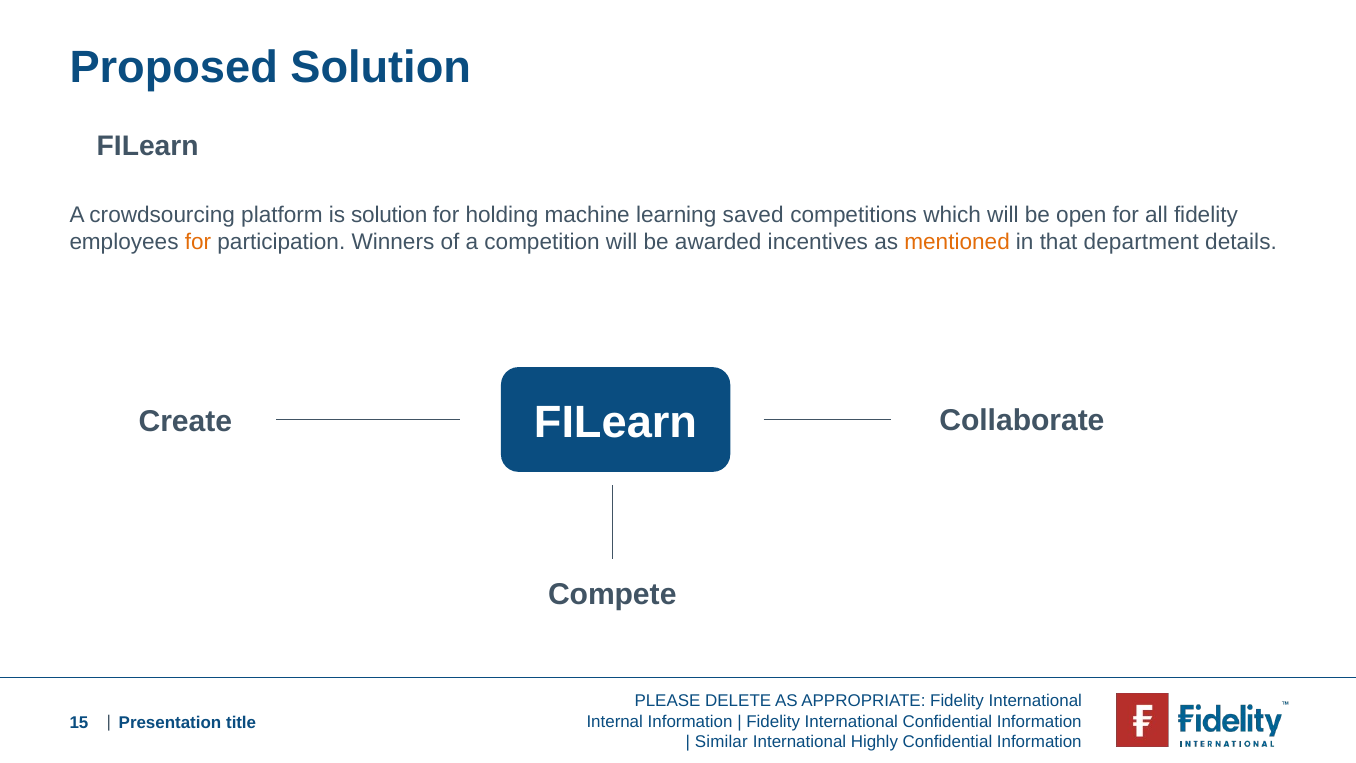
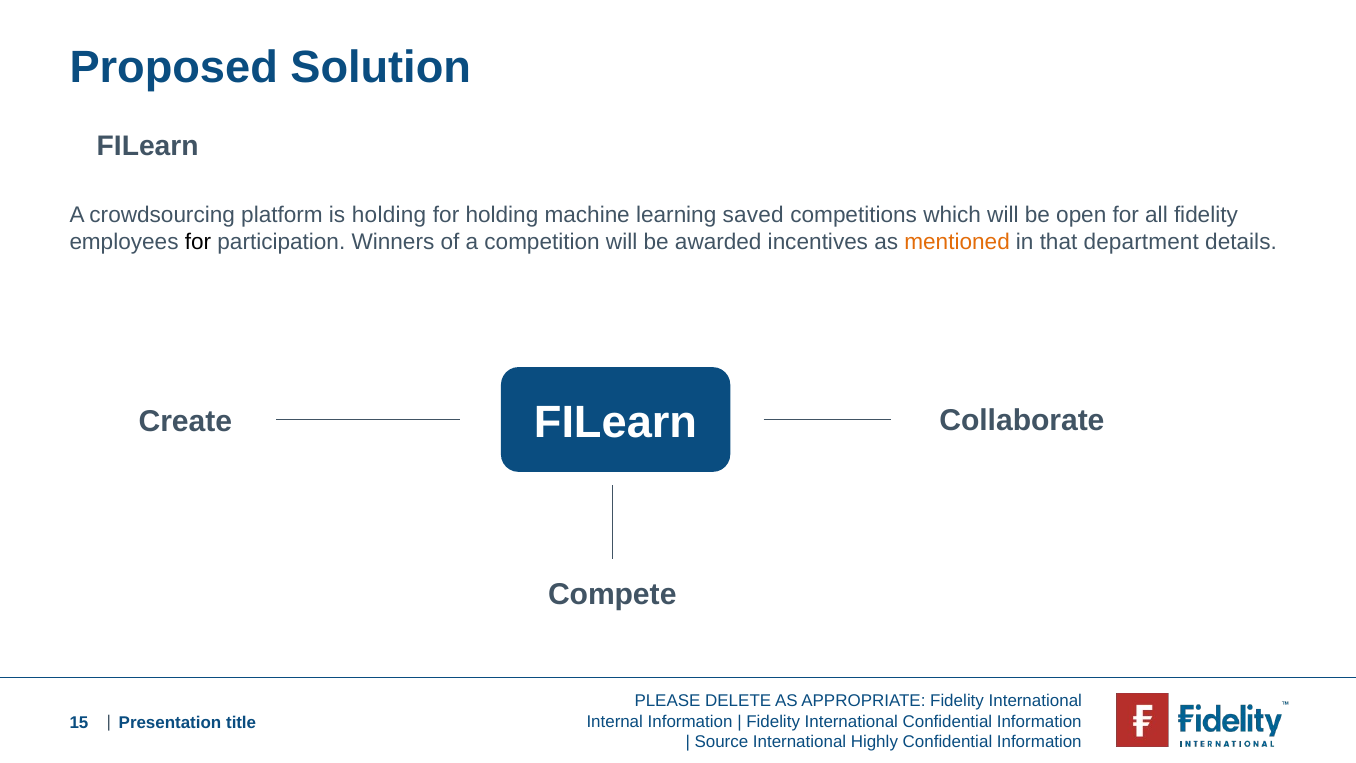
is solution: solution -> holding
for at (198, 242) colour: orange -> black
Similar: Similar -> Source
